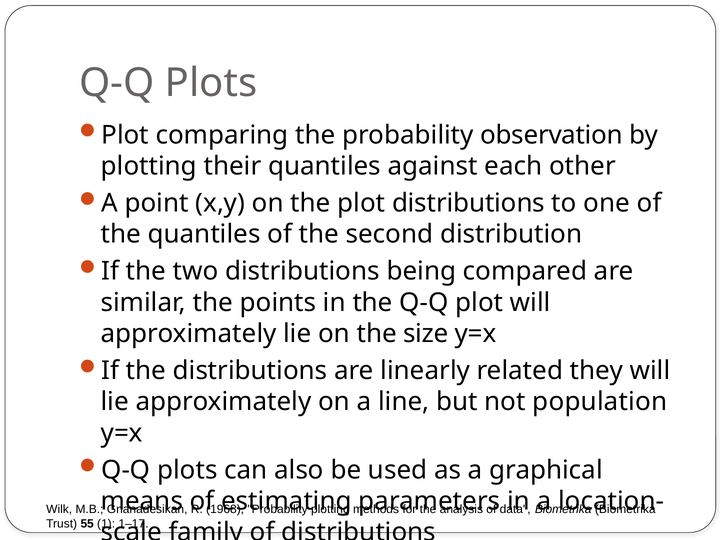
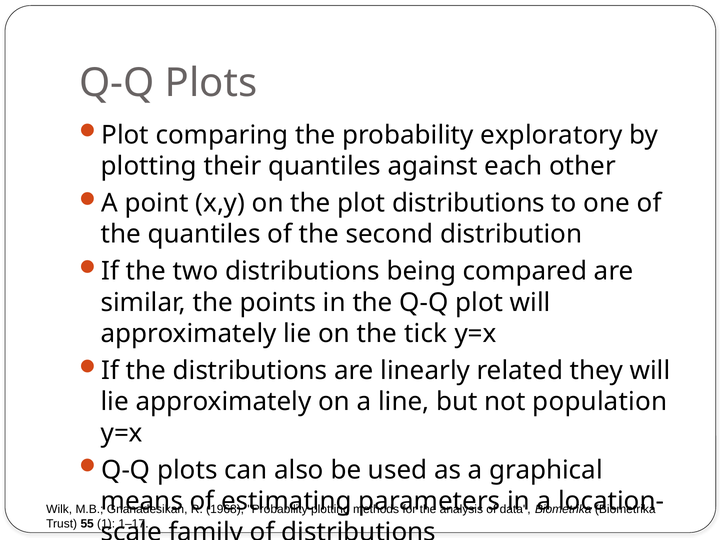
observation: observation -> exploratory
size: size -> tick
